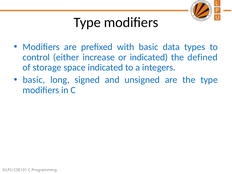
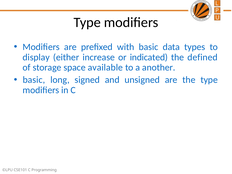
control: control -> display
space indicated: indicated -> available
integers: integers -> another
